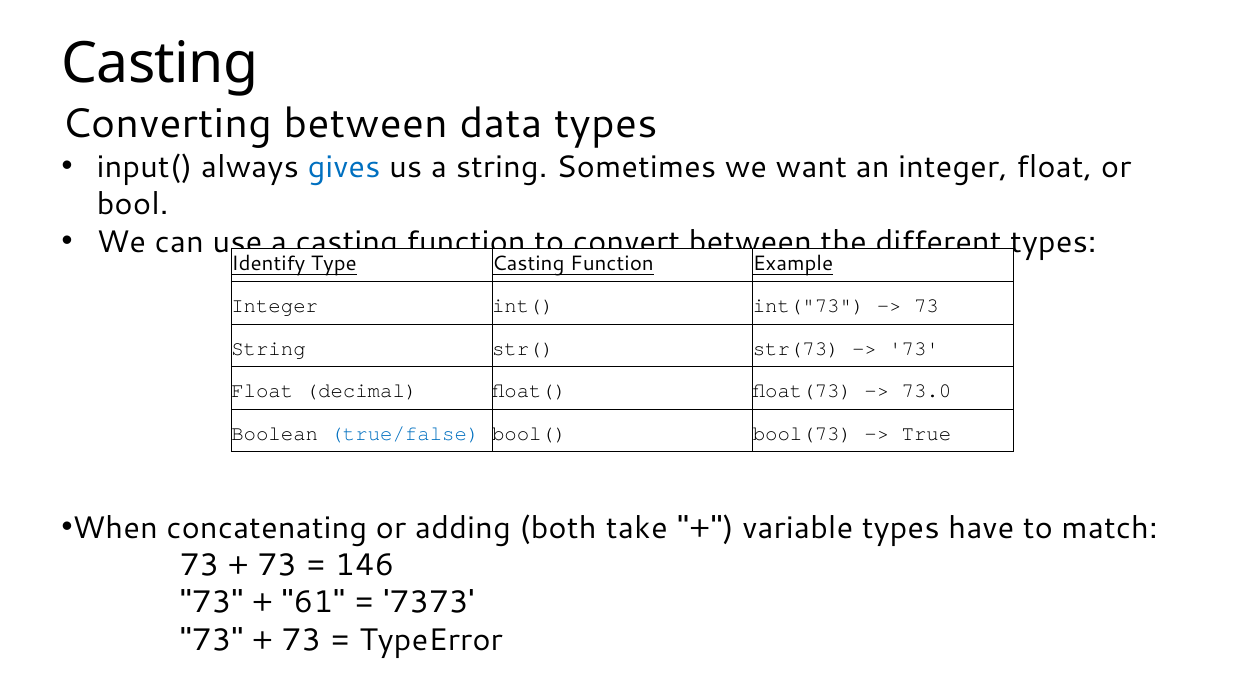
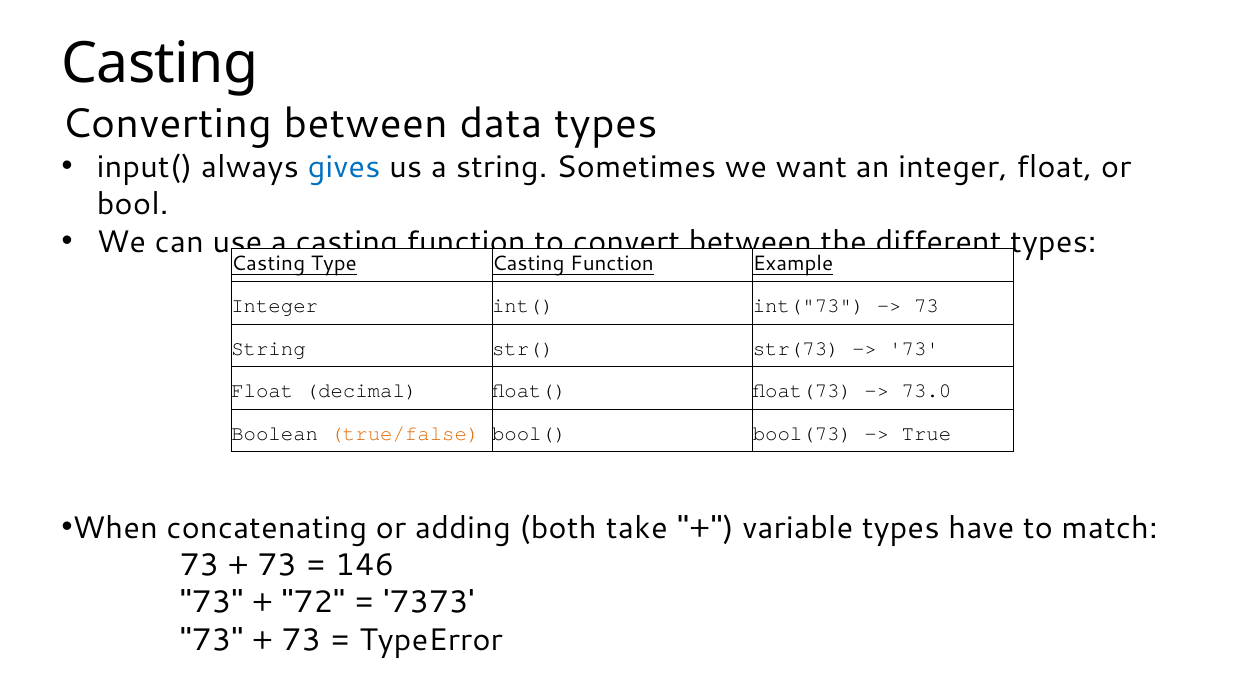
Identify at (268, 264): Identify -> Casting
true/false colour: blue -> orange
61: 61 -> 72
